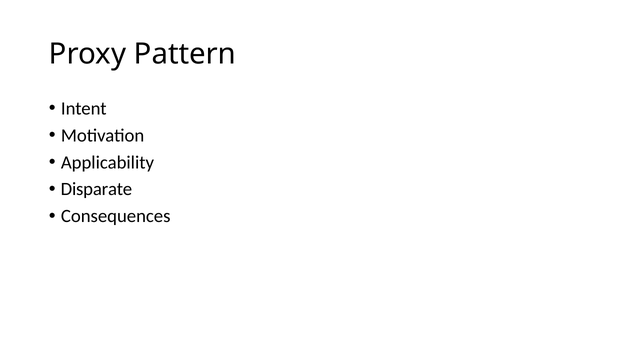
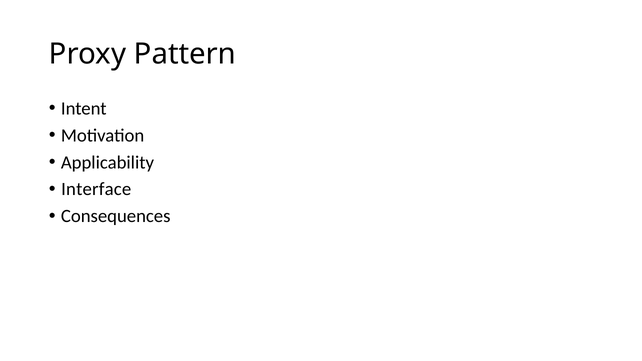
Disparate: Disparate -> Interface
